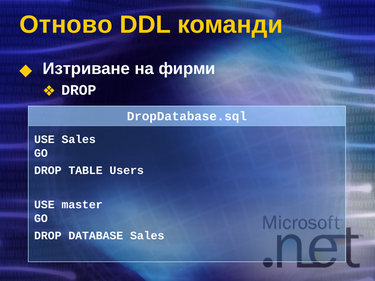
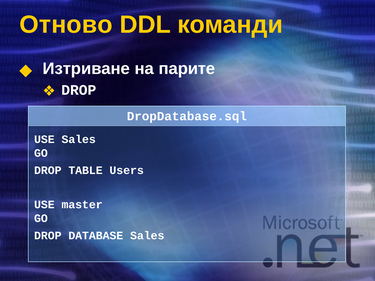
фирми: фирми -> парите
